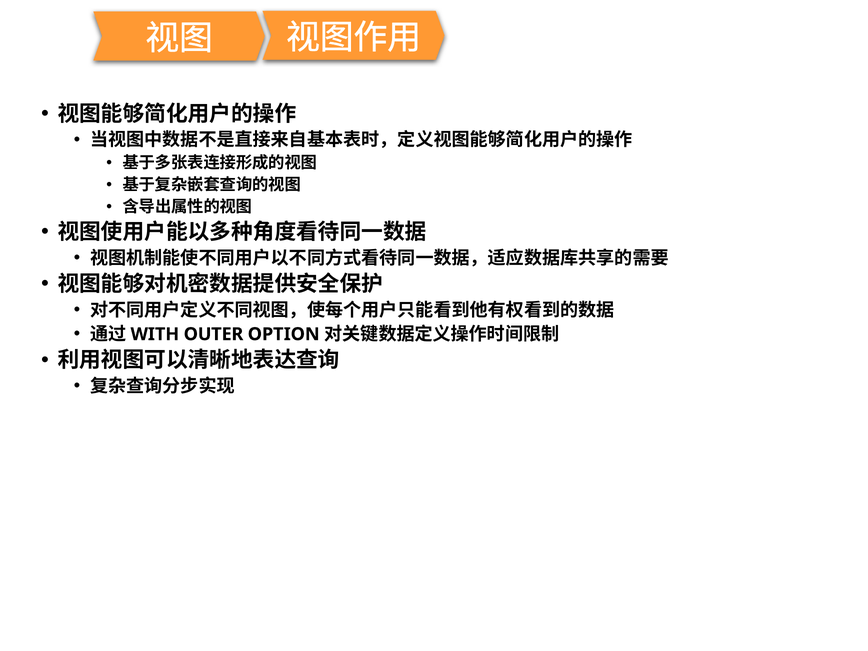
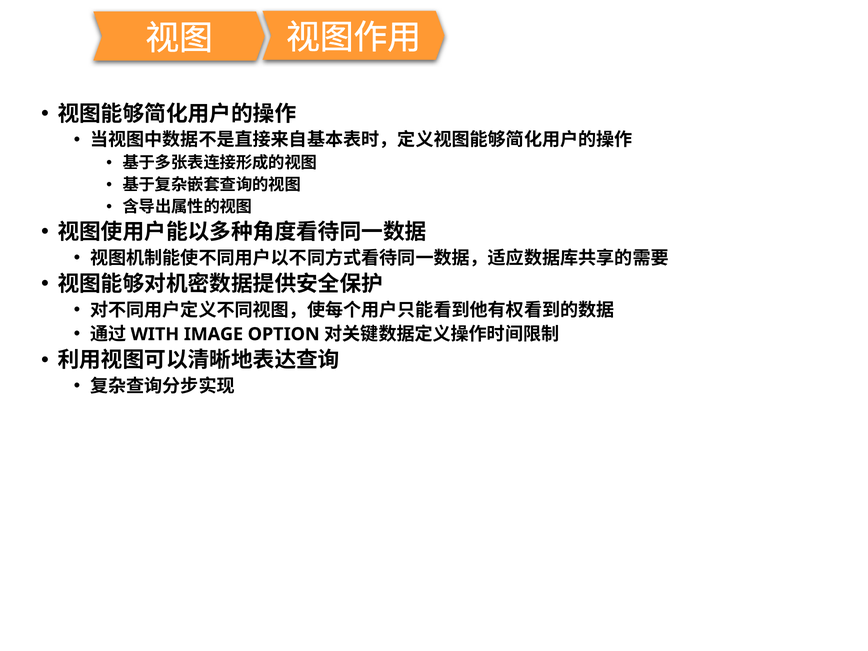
OUTER: OUTER -> IMAGE
